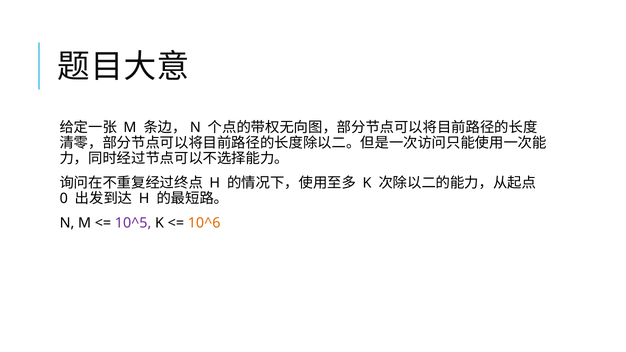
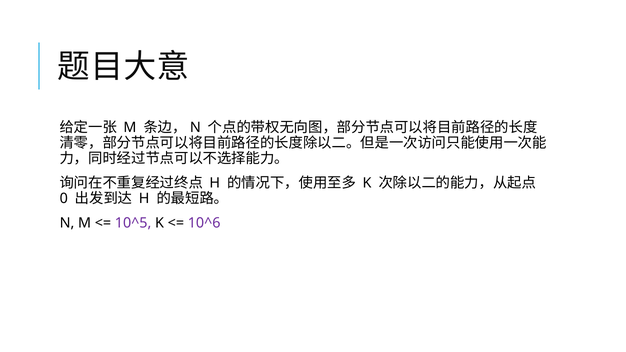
10^6 colour: orange -> purple
